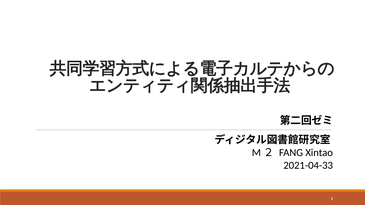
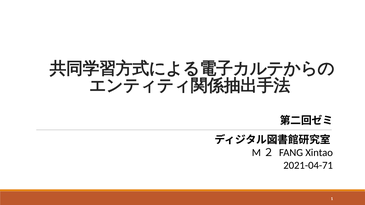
2021-04-33: 2021-04-33 -> 2021-04-71
